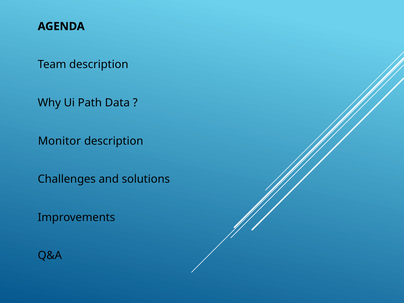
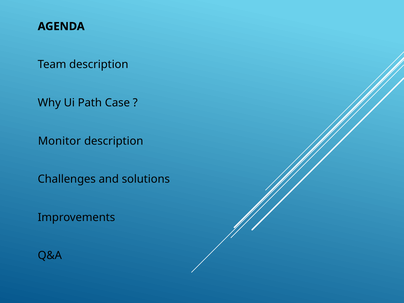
Data: Data -> Case
